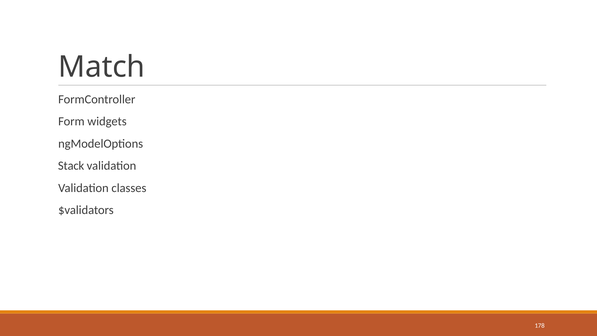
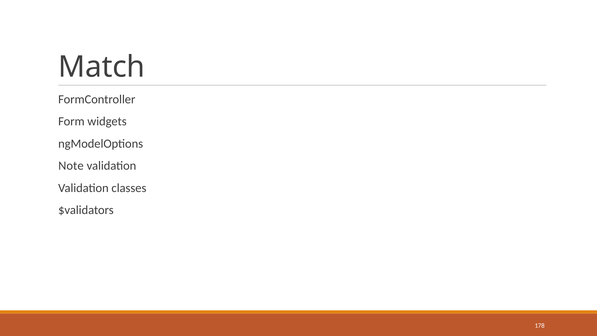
Stack: Stack -> Note
